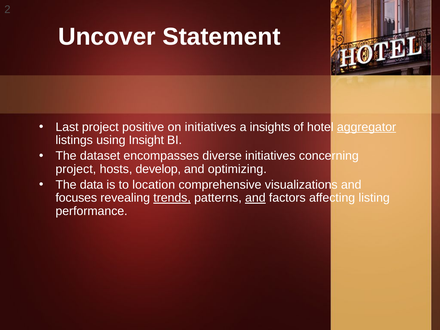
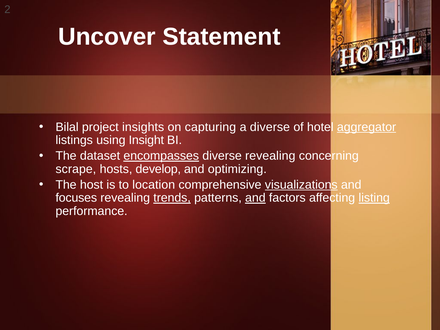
Last: Last -> Bilal
positive: positive -> insights
on initiatives: initiatives -> capturing
a insights: insights -> diverse
encompasses underline: none -> present
diverse initiatives: initiatives -> revealing
project at (76, 169): project -> scrape
data: data -> host
visualizations underline: none -> present
listing underline: none -> present
